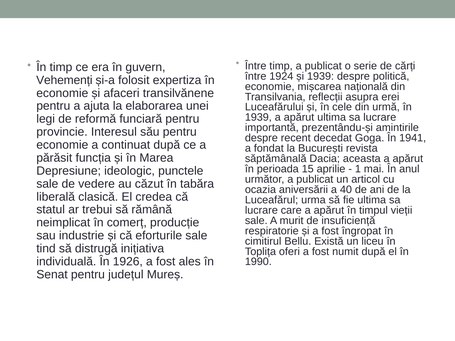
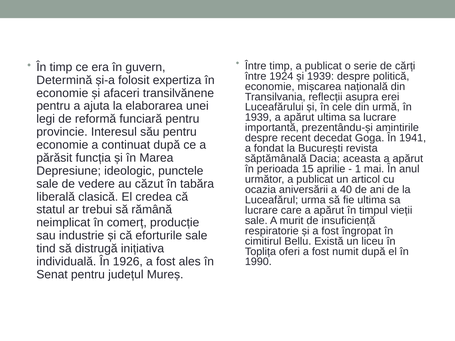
Vehemenți: Vehemenți -> Determină
